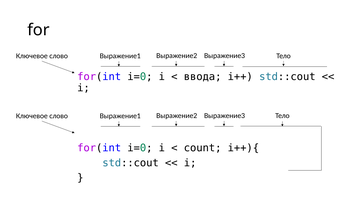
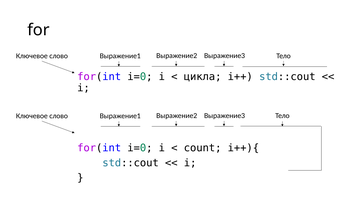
ввода: ввода -> цикла
